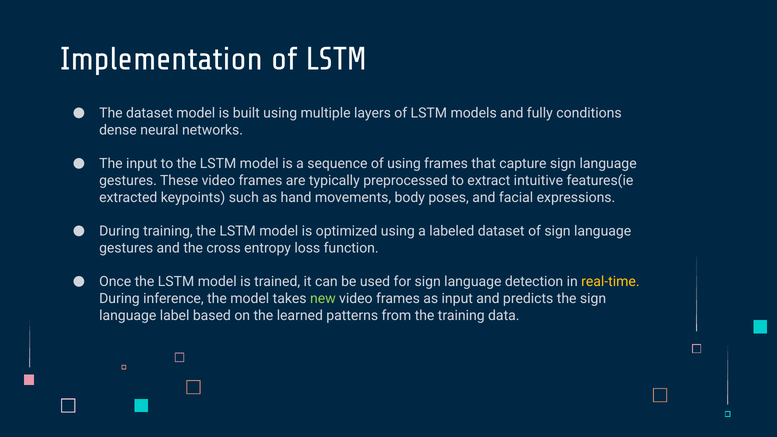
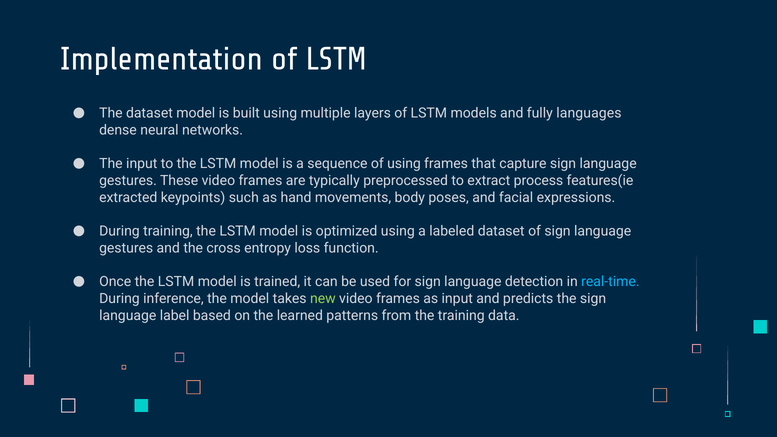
conditions: conditions -> languages
intuitive: intuitive -> process
real-time colour: yellow -> light blue
